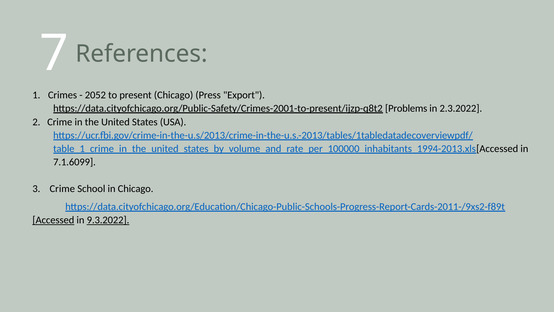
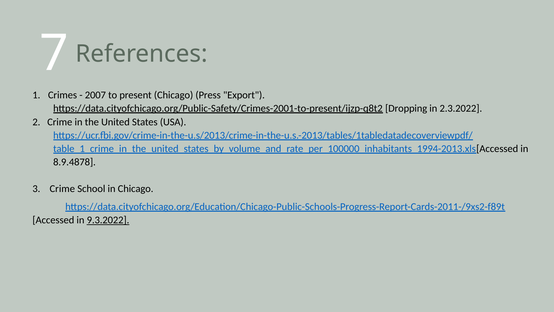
2052: 2052 -> 2007
Problems: Problems -> Dropping
7.1.6099: 7.1.6099 -> 8.9.4878
Accessed underline: present -> none
